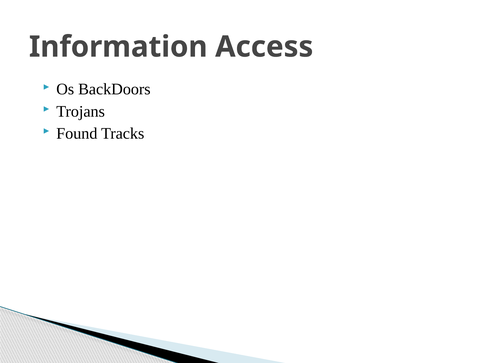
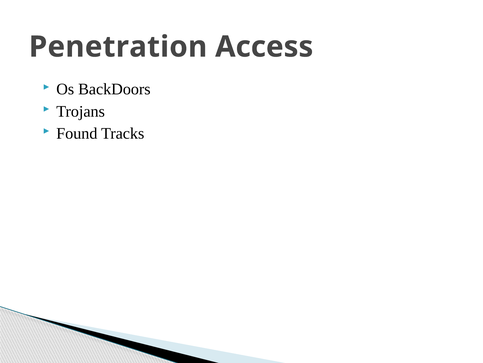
Information: Information -> Penetration
